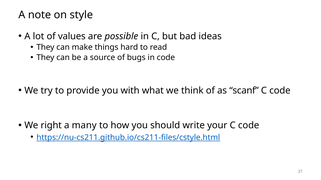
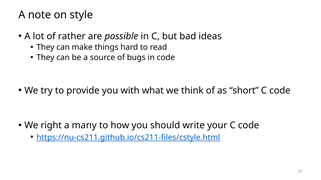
values: values -> rather
scanf: scanf -> short
